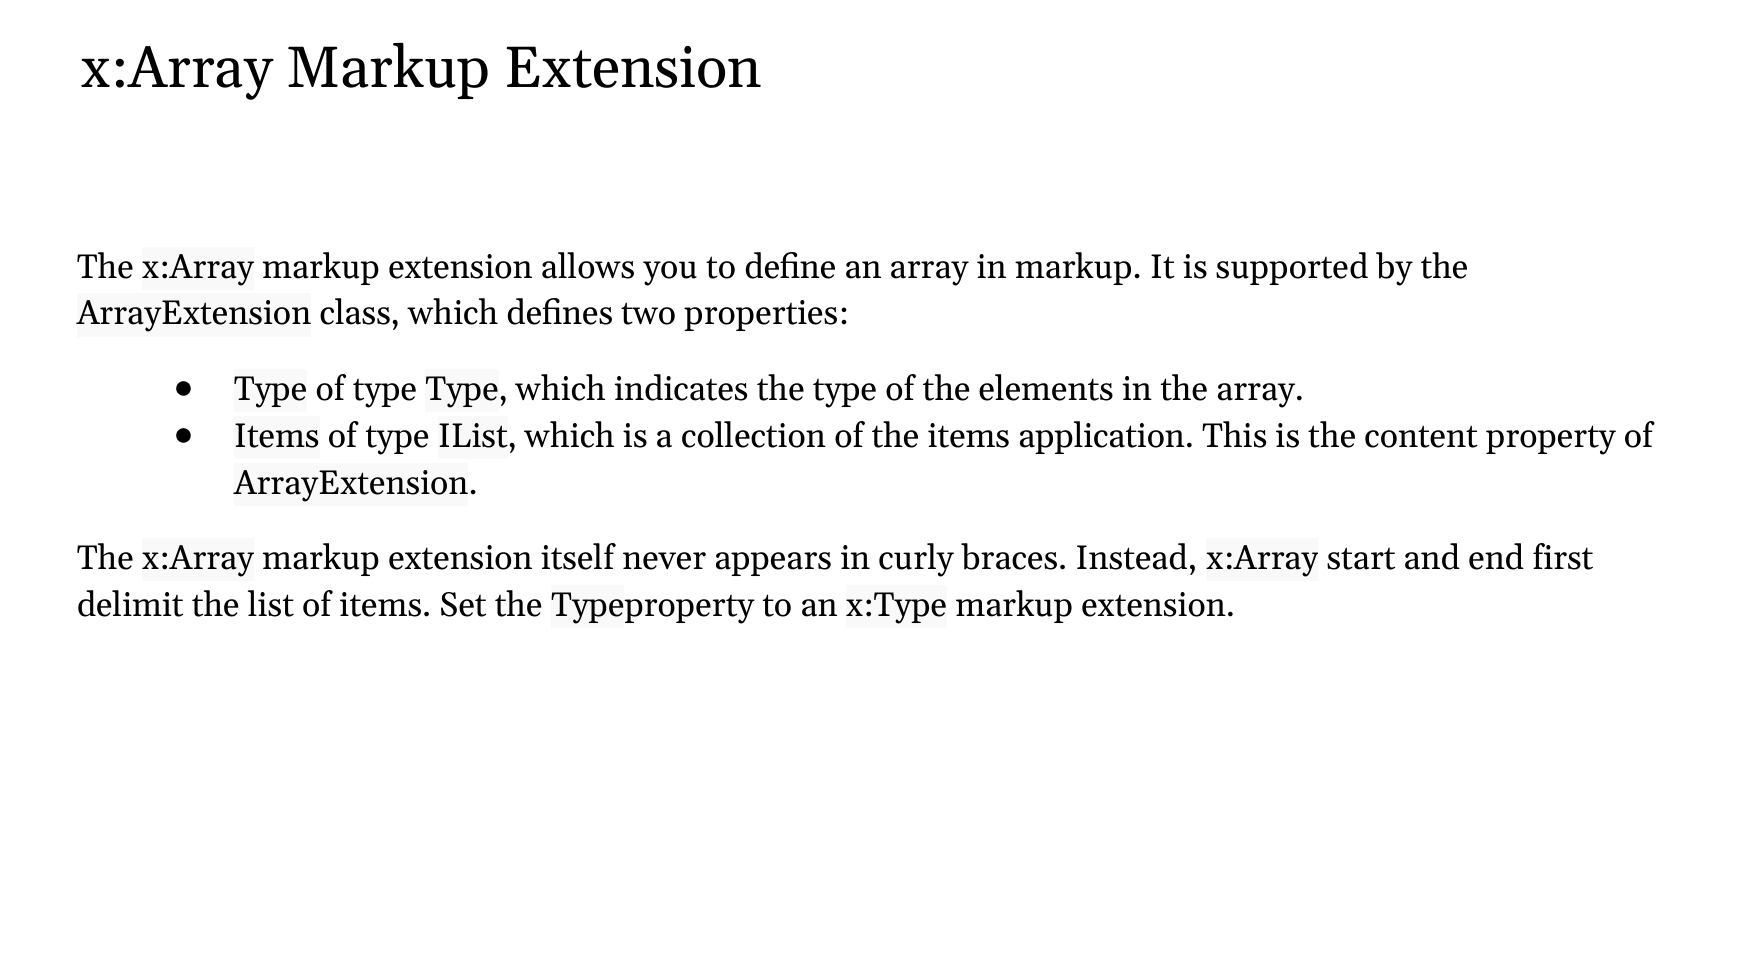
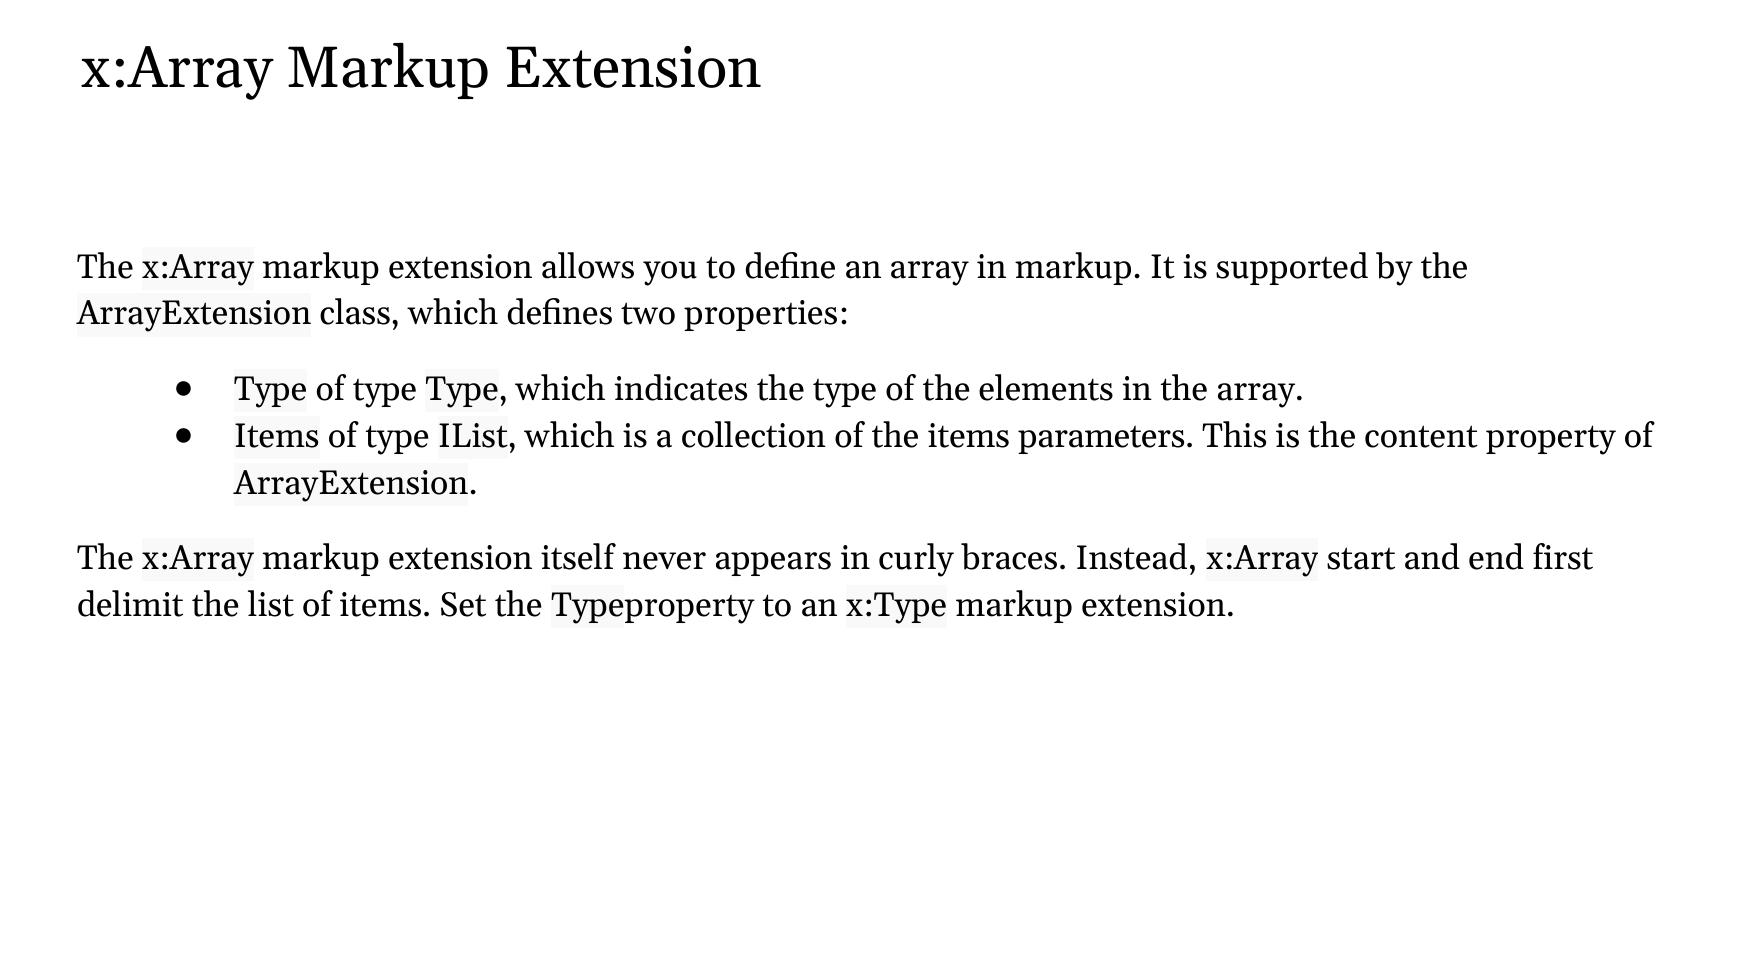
application: application -> parameters
